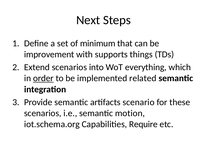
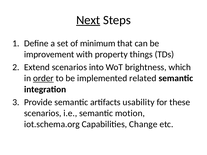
Next underline: none -> present
supports: supports -> property
everything: everything -> brightness
scenario: scenario -> usability
Require: Require -> Change
